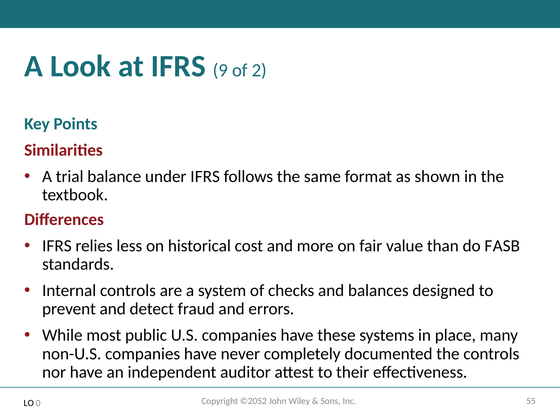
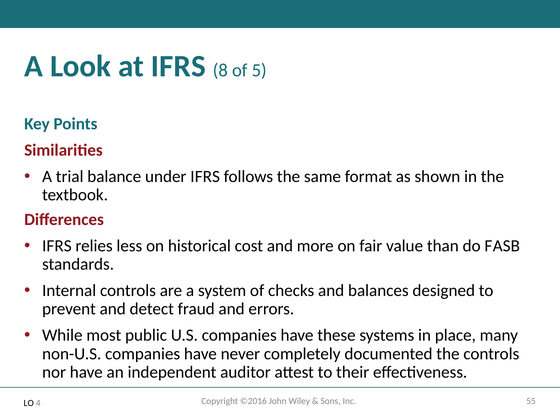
9: 9 -> 8
2: 2 -> 5
©2052: ©2052 -> ©2016
0: 0 -> 4
